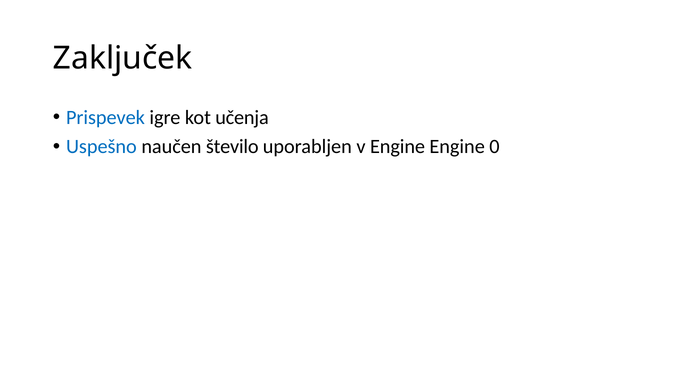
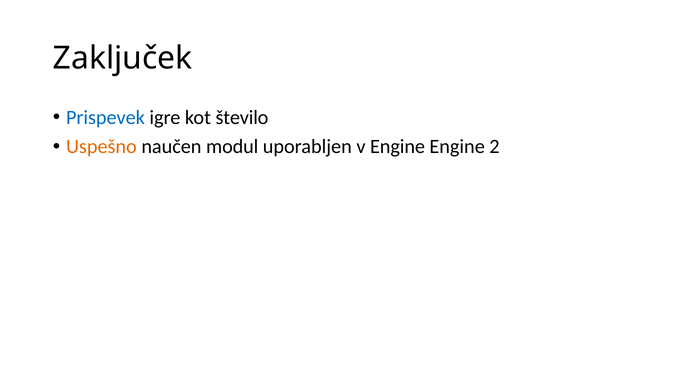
učenja: učenja -> število
Uspešno colour: blue -> orange
število: število -> modul
0: 0 -> 2
